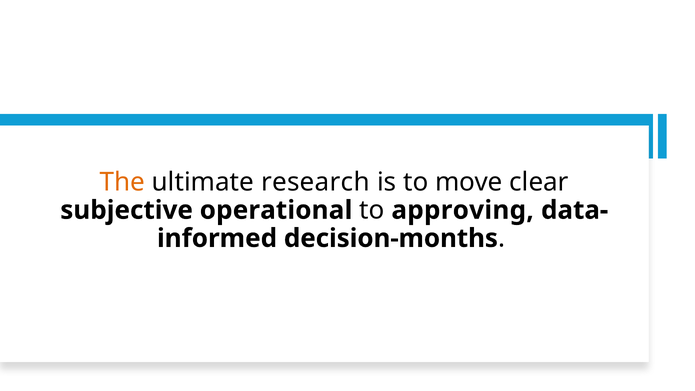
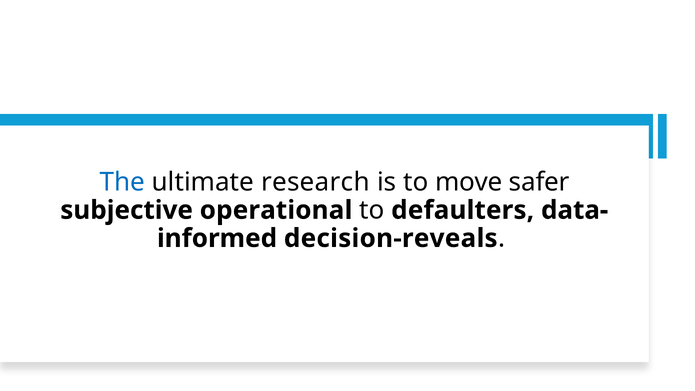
The colour: orange -> blue
clear: clear -> safer
approving: approving -> defaulters
decision-months: decision-months -> decision-reveals
